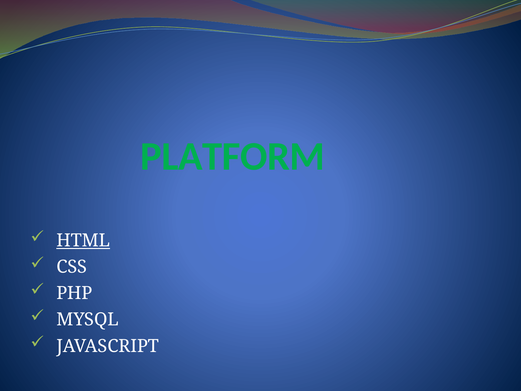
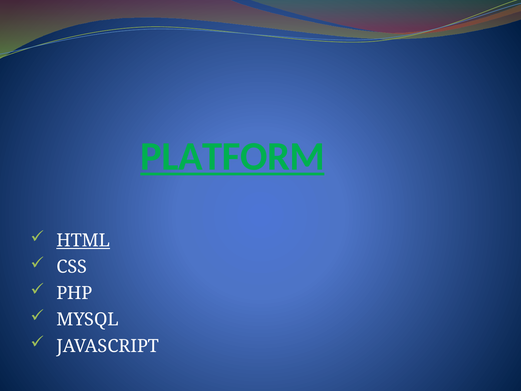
PLATFORM underline: none -> present
